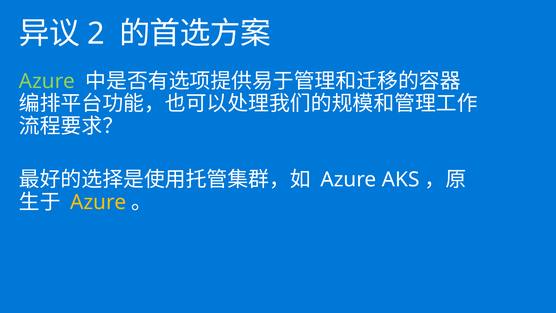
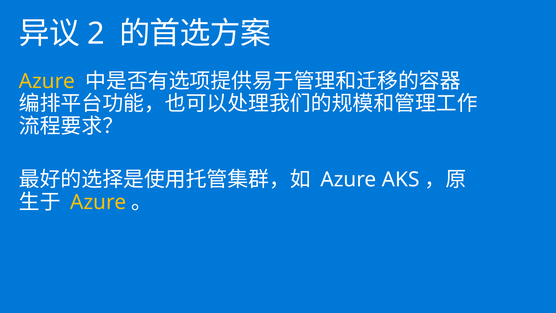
Azure at (47, 81) colour: light green -> yellow
